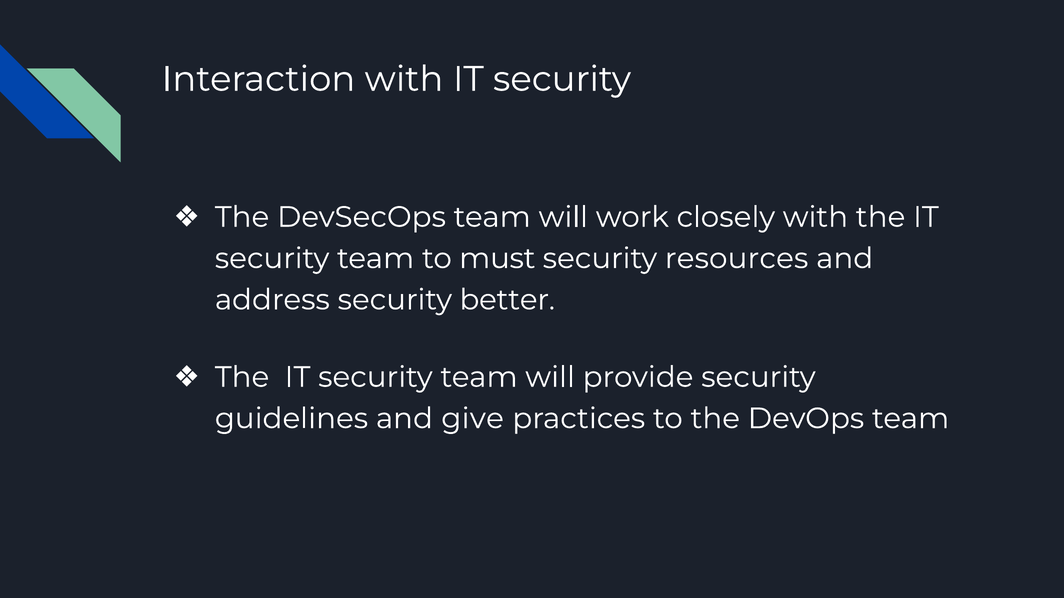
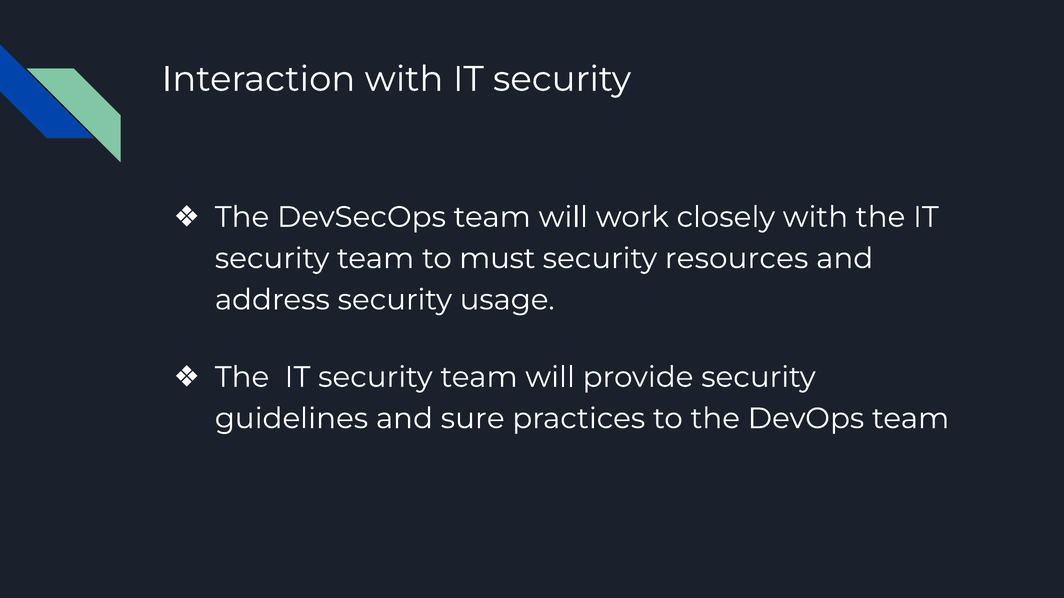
better: better -> usage
give: give -> sure
